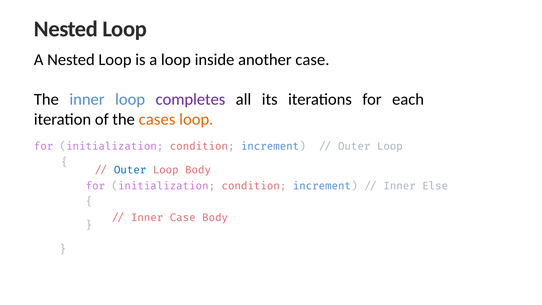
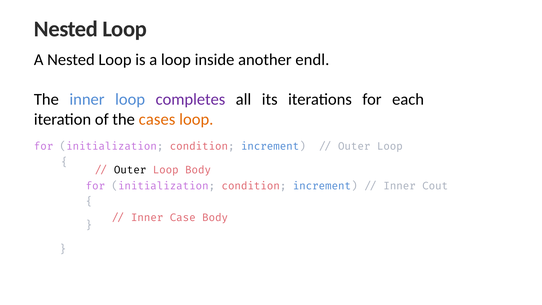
another case: case -> endl
Outer at (130, 170) colour: blue -> black
Else: Else -> Cout
